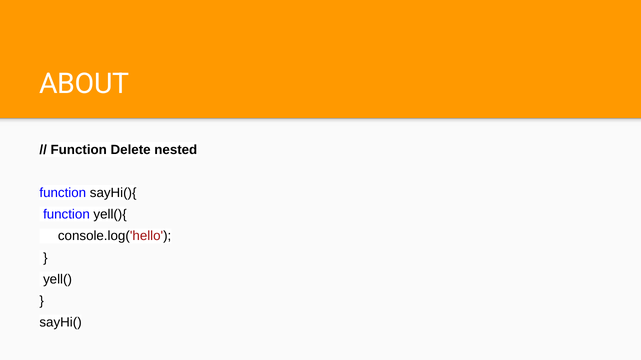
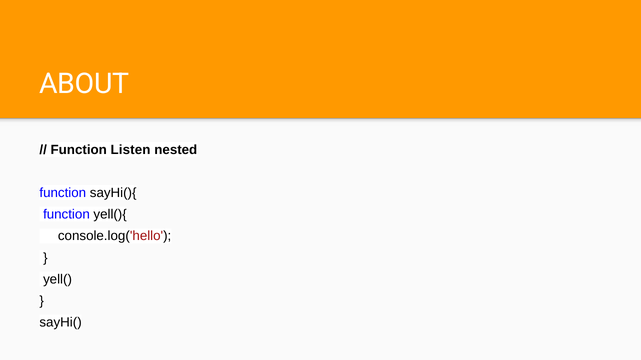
Delete: Delete -> Listen
